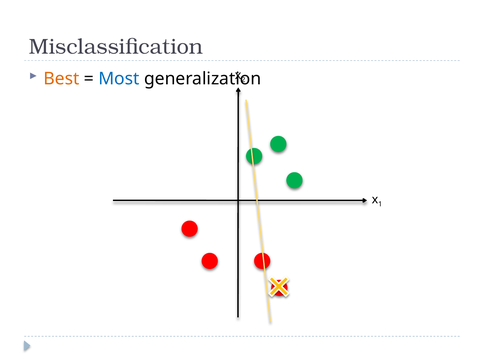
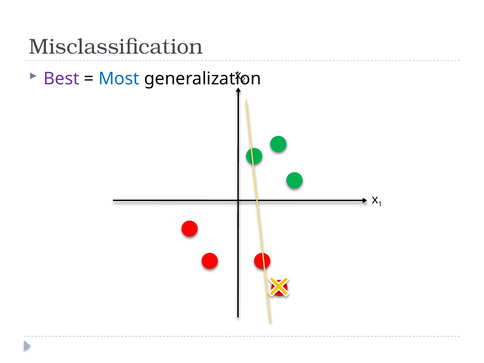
Best colour: orange -> purple
